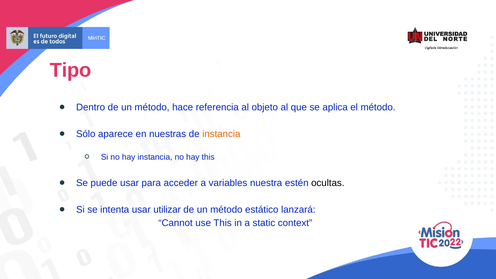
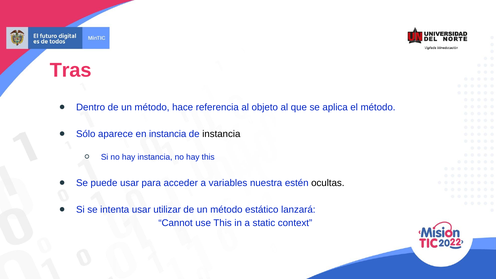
Tipo: Tipo -> Tras
en nuestras: nuestras -> instancia
instancia at (221, 134) colour: orange -> black
